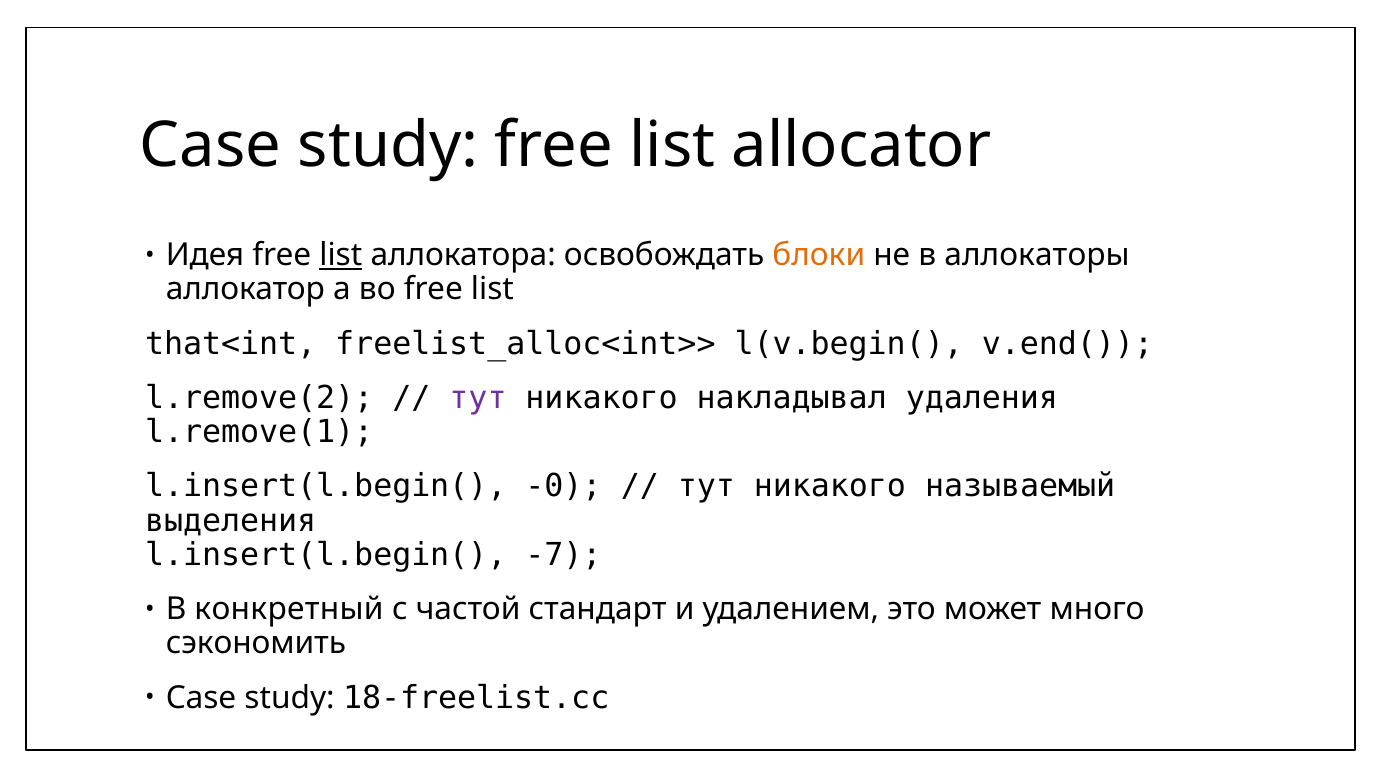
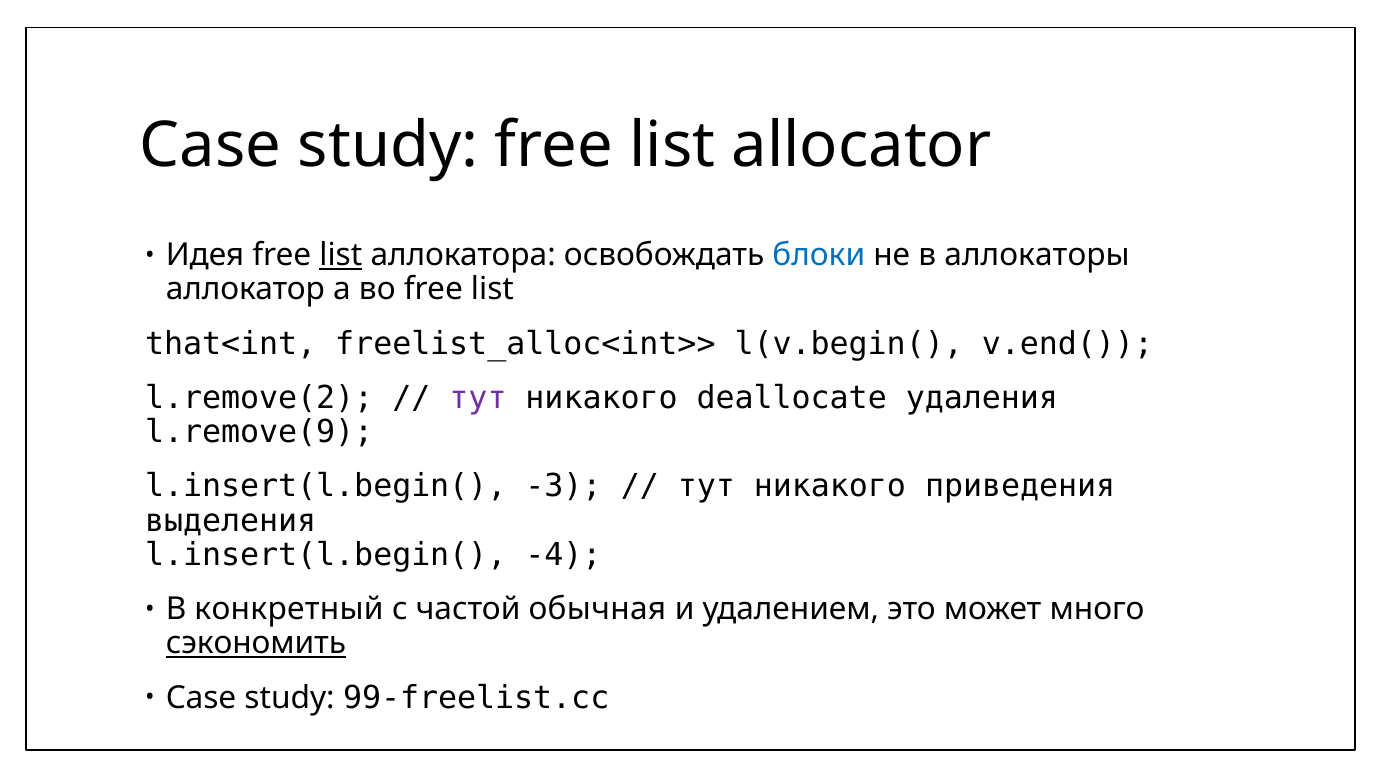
блоки colour: orange -> blue
накладывал: накладывал -> deallocate
l.remove(1: l.remove(1 -> l.remove(9
-0: -0 -> -3
называемый: называемый -> приведения
-7: -7 -> -4
стандарт: стандарт -> обычная
сэкономить underline: none -> present
18-freelist.cc: 18-freelist.cc -> 99-freelist.cc
